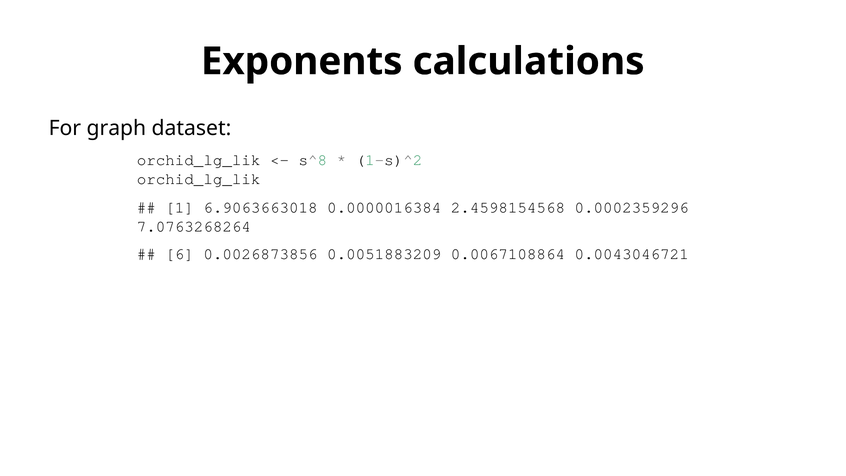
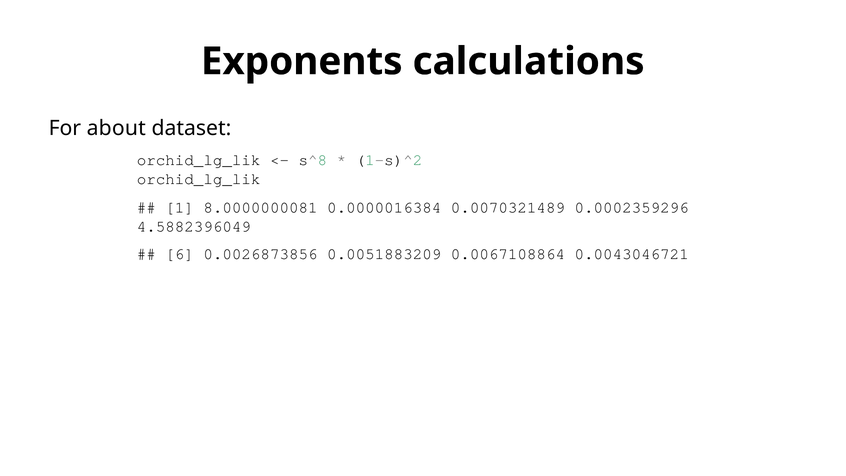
graph: graph -> about
6.9063663018: 6.9063663018 -> 8.0000000081
2.4598154568: 2.4598154568 -> 0.0070321489
7.0763268264: 7.0763268264 -> 4.5882396049
